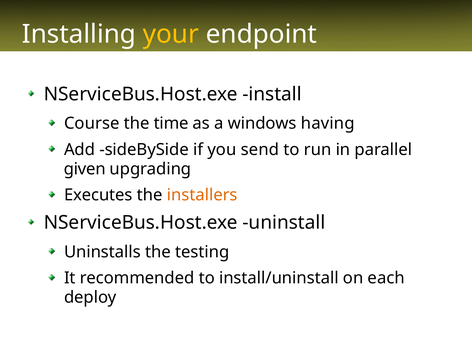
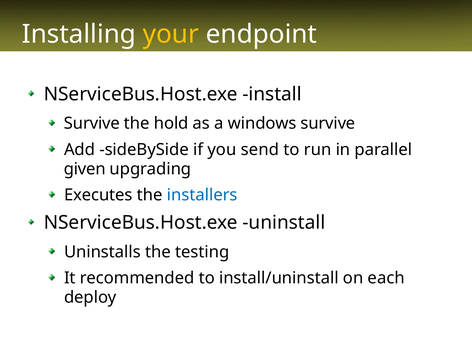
Course at (92, 123): Course -> Survive
time: time -> hold
windows having: having -> survive
installers colour: orange -> blue
